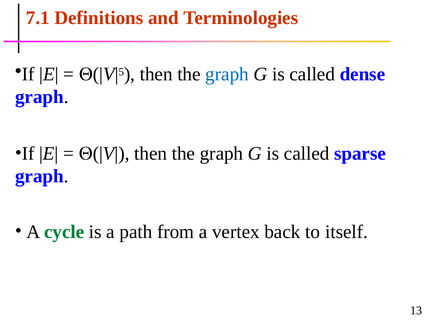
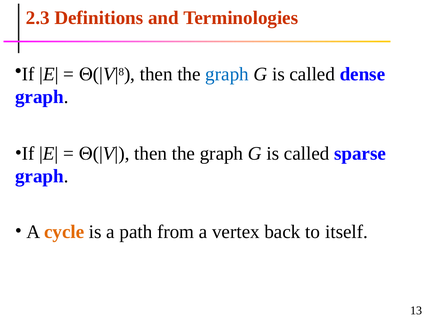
7.1: 7.1 -> 2.3
5: 5 -> 8
cycle colour: green -> orange
